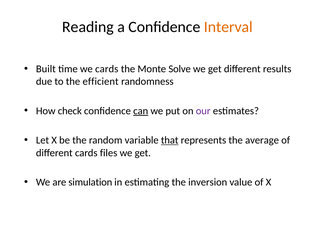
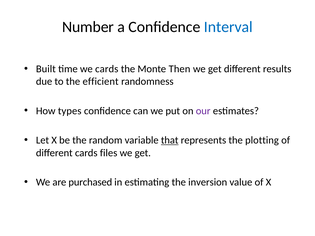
Reading: Reading -> Number
Interval colour: orange -> blue
Solve: Solve -> Then
check: check -> types
can underline: present -> none
average: average -> plotting
simulation: simulation -> purchased
